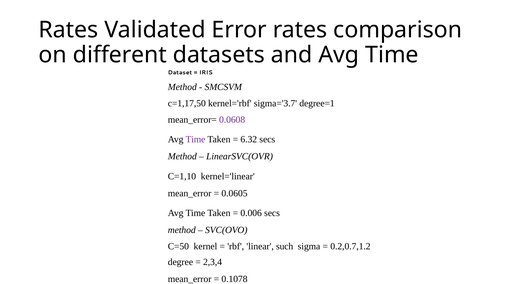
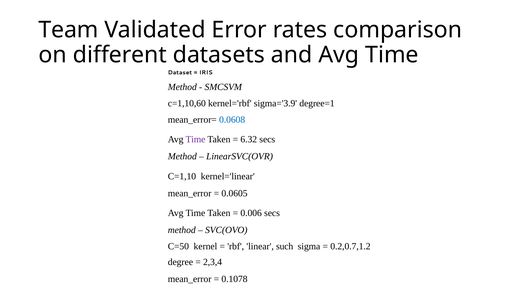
Rates at (68, 30): Rates -> Team
c=1,17,50: c=1,17,50 -> c=1,10,60
sigma='3.7: sigma='3.7 -> sigma='3.9
0.0608 colour: purple -> blue
